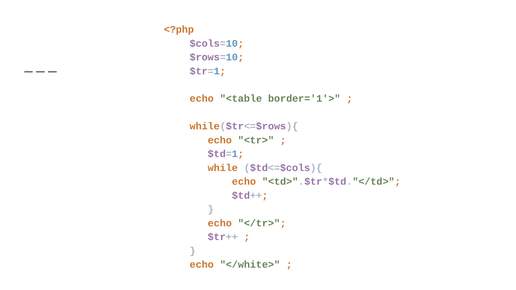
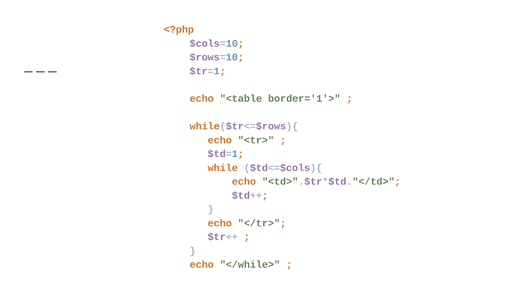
</white>: </white> -> </while>
